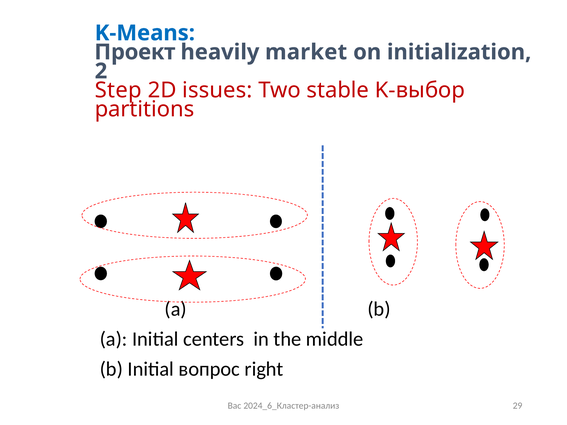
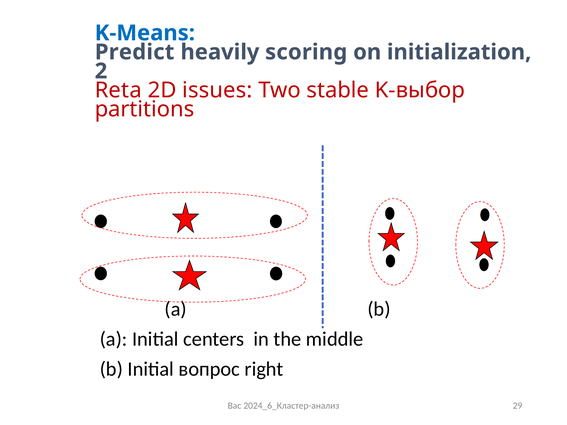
Проект: Проект -> Predict
market: market -> scoring
Step: Step -> Reta
